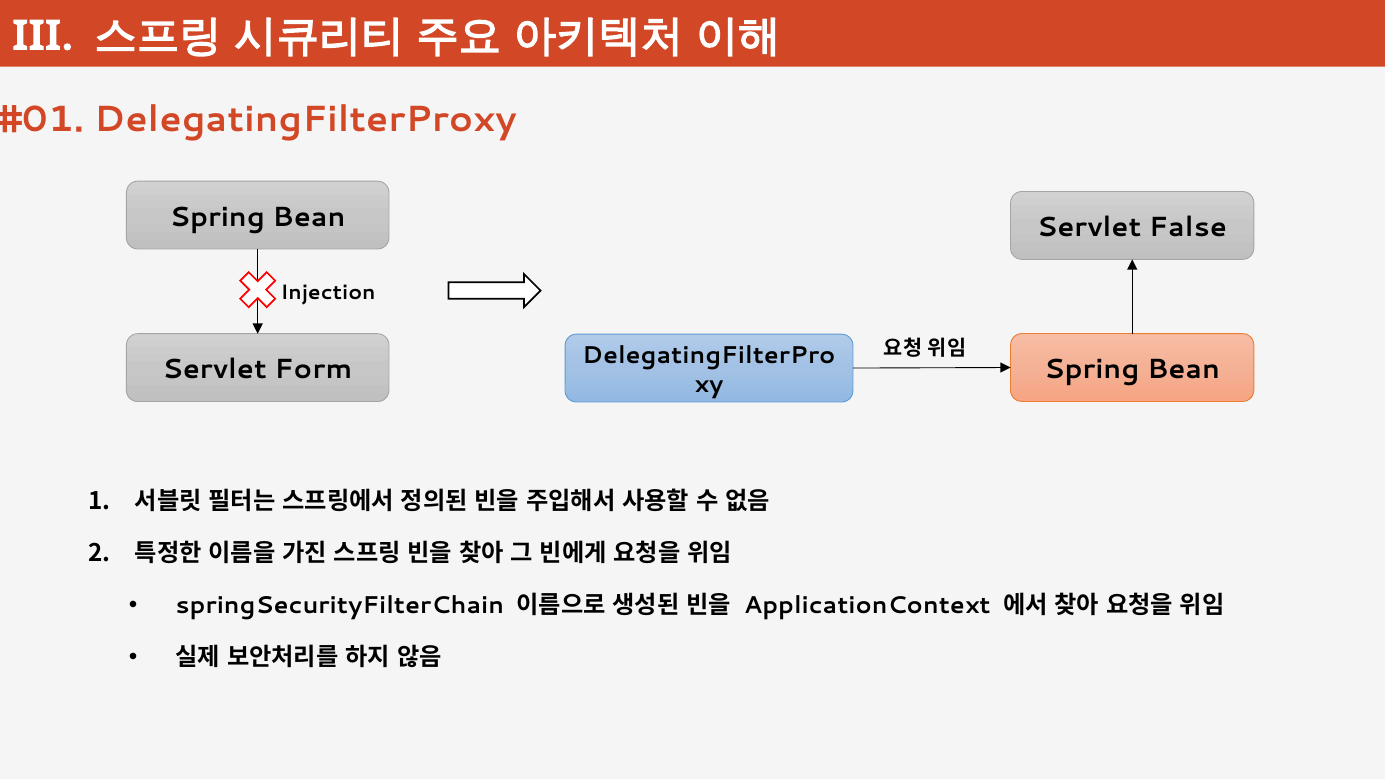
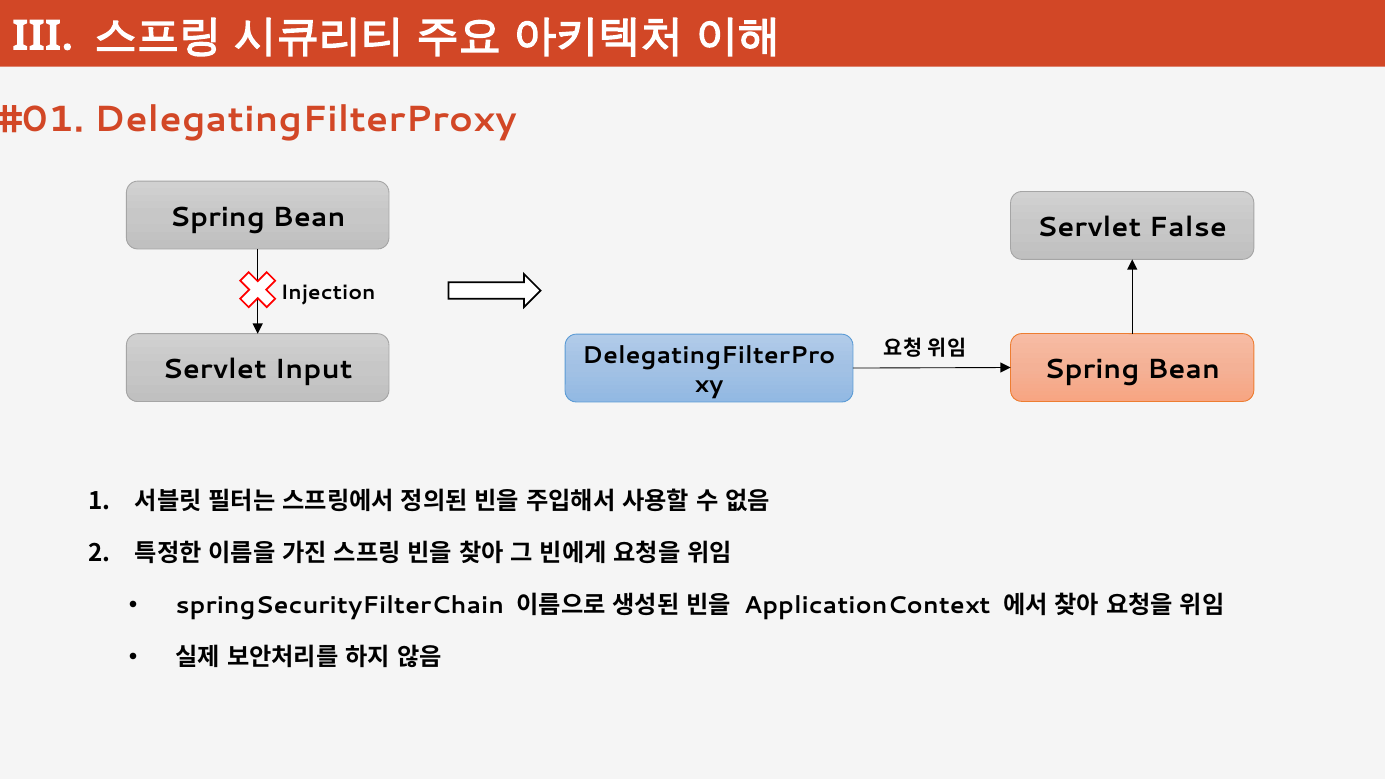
Form: Form -> Input
